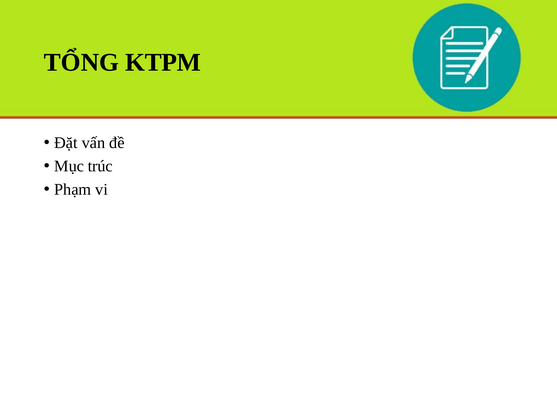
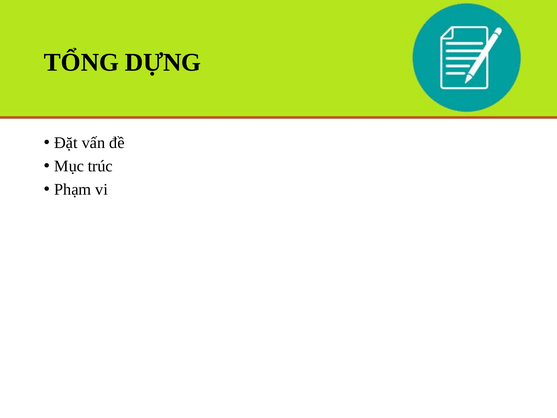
KTPM: KTPM -> DỰNG
